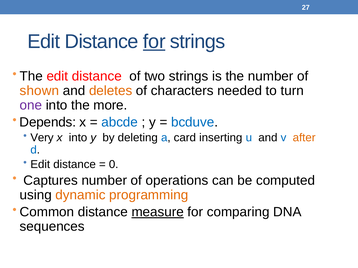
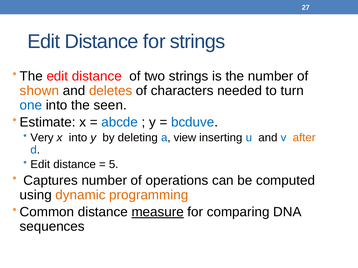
for at (154, 42) underline: present -> none
one colour: purple -> blue
more: more -> seen
Depends: Depends -> Estimate
card: card -> view
0: 0 -> 5
